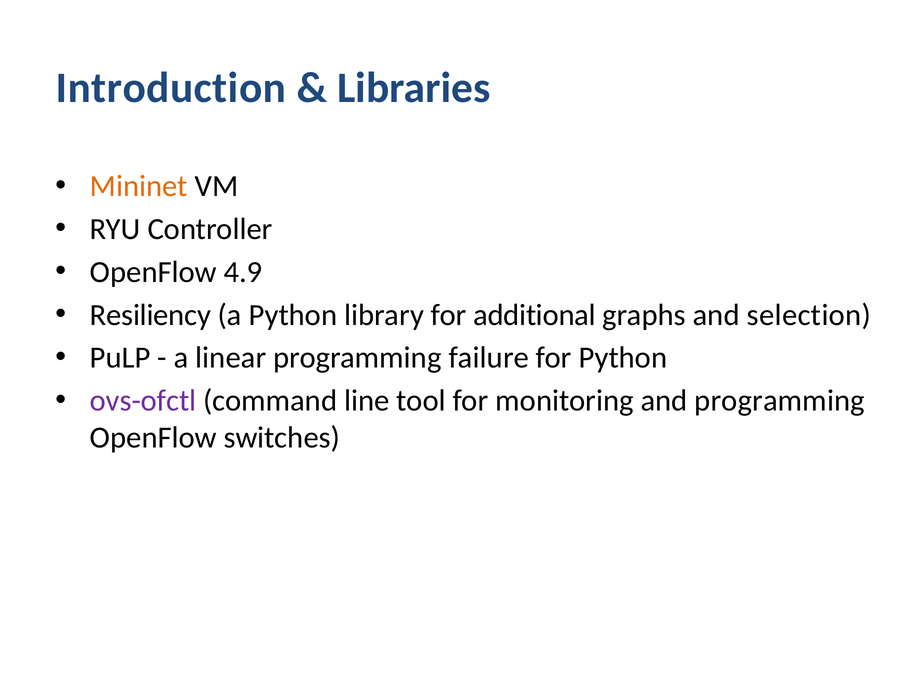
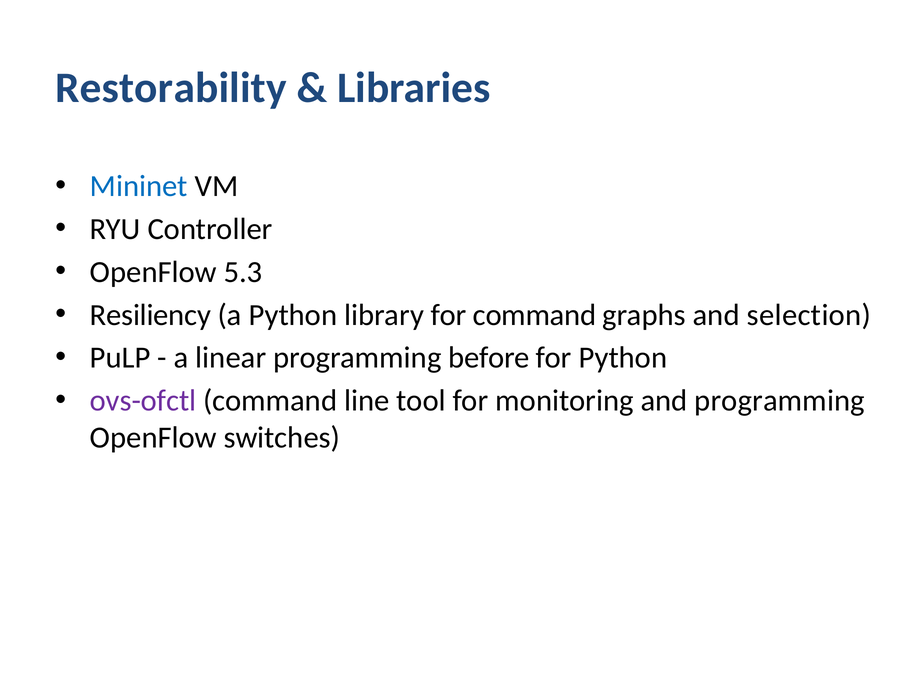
Introduction: Introduction -> Restorability
Mininet colour: orange -> blue
4.9: 4.9 -> 5.3
for additional: additional -> command
failure: failure -> before
